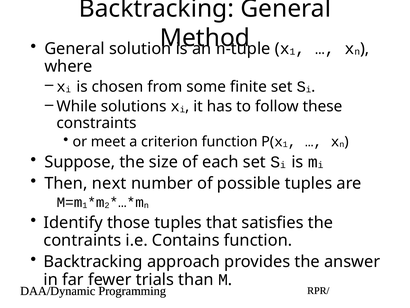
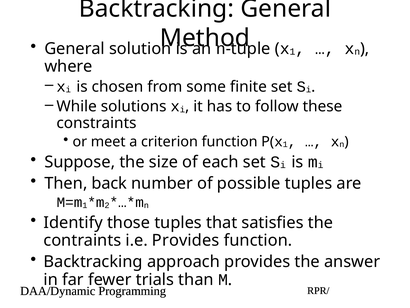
next: next -> back
i.e Contains: Contains -> Provides
